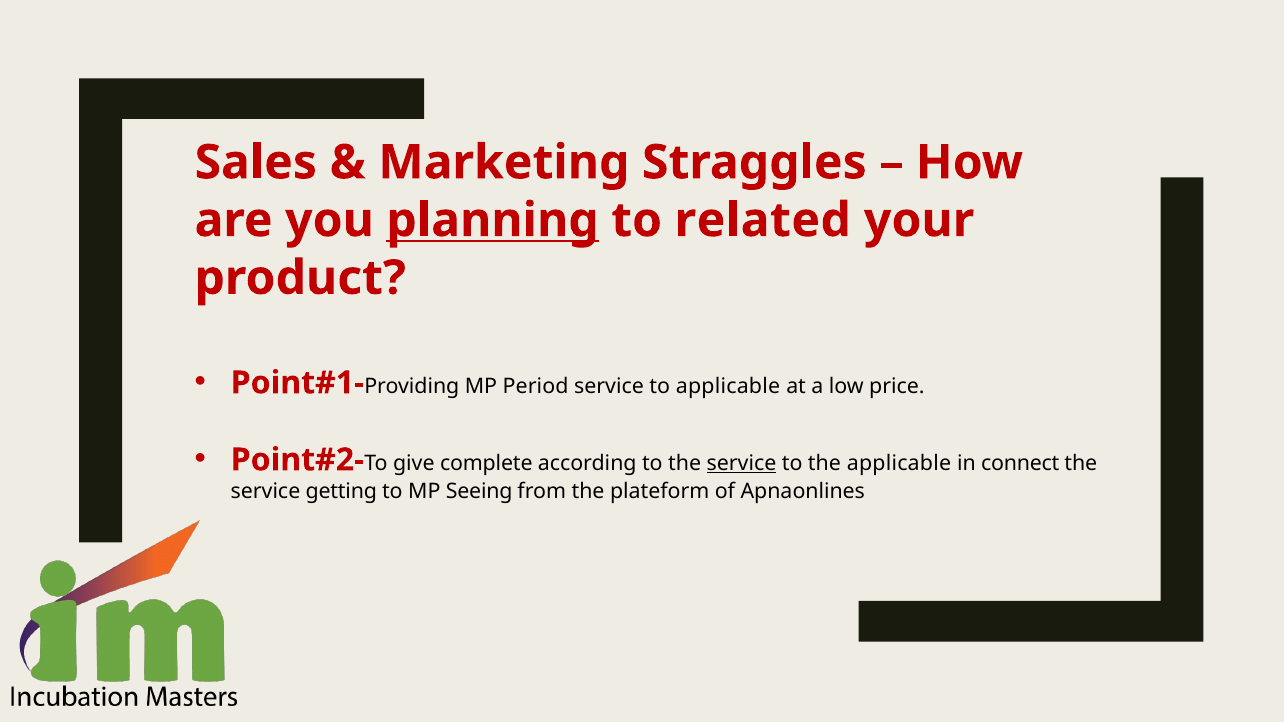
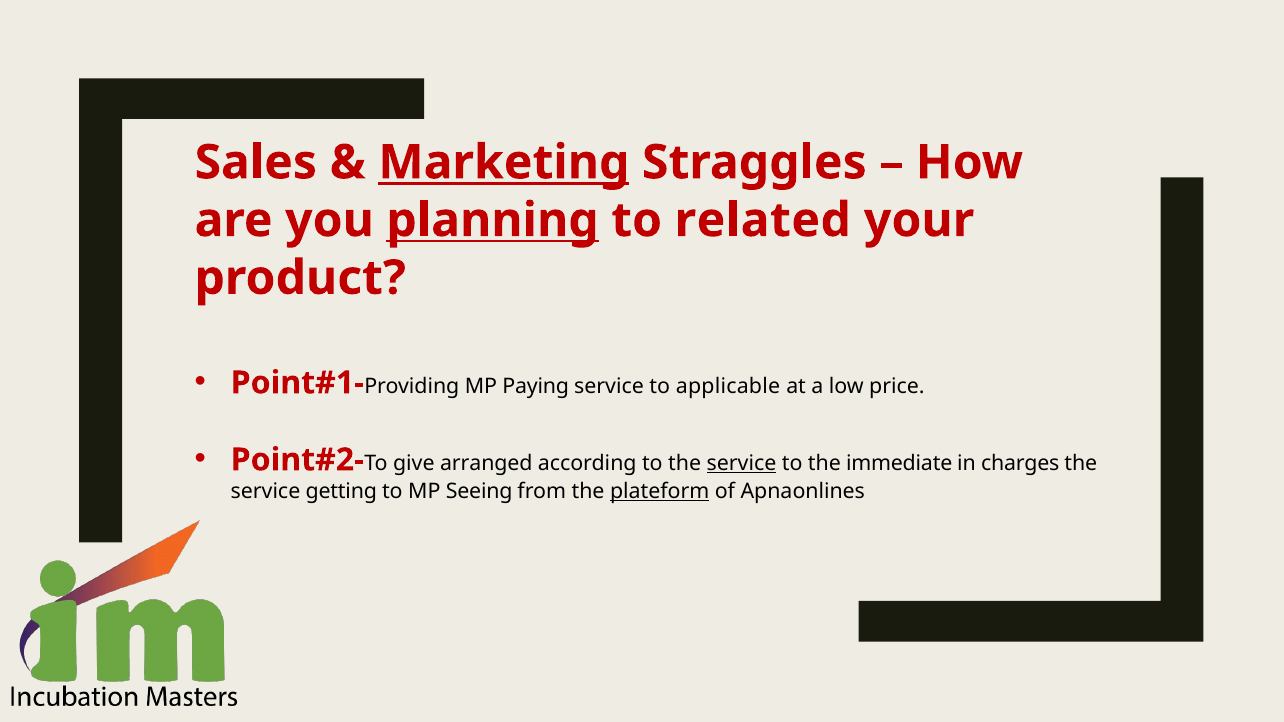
Marketing underline: none -> present
Period: Period -> Paying
complete: complete -> arranged
the applicable: applicable -> immediate
connect: connect -> charges
plateform underline: none -> present
